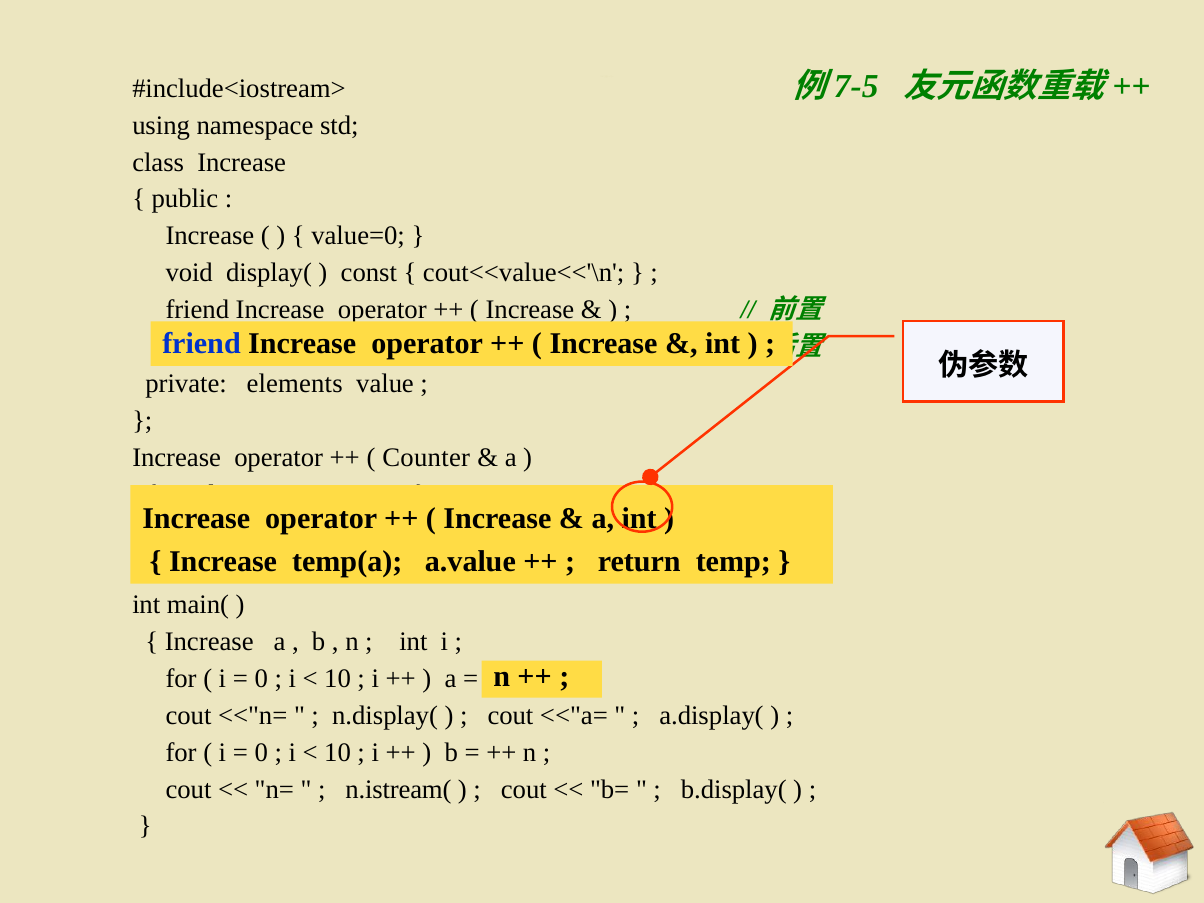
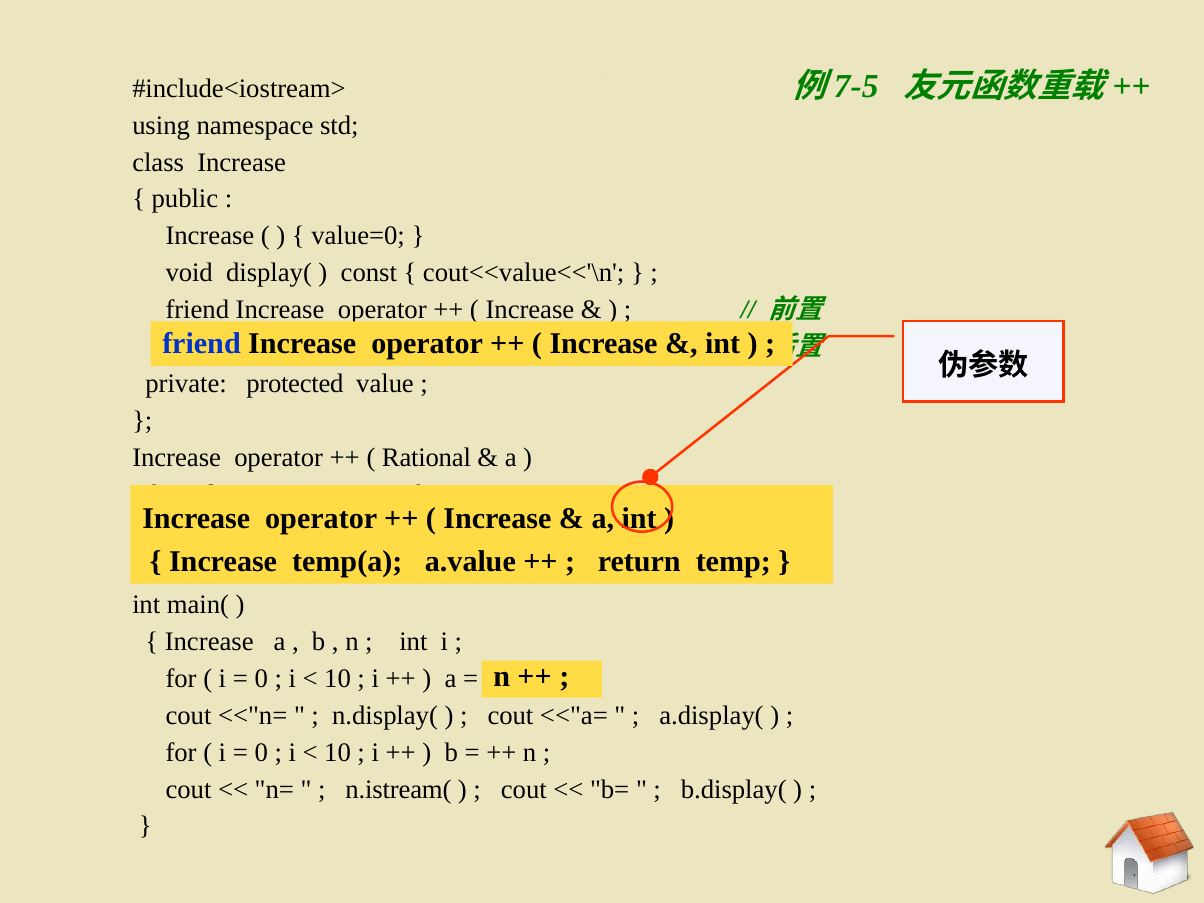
elements: elements -> protected
Counter: Counter -> Rational
